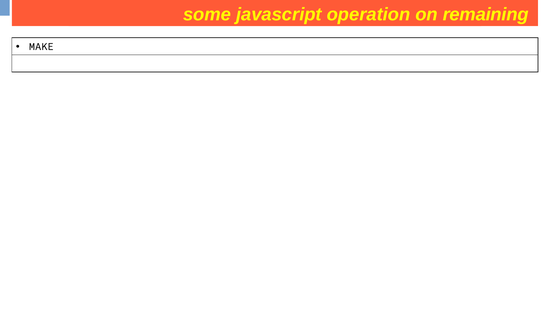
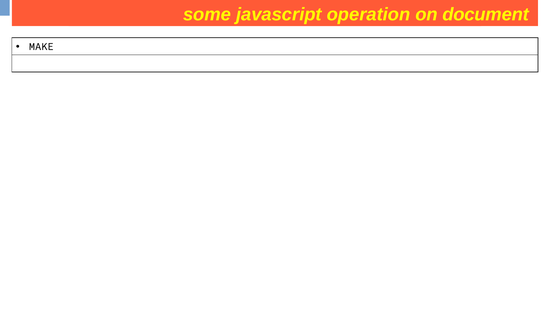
remaining: remaining -> document
